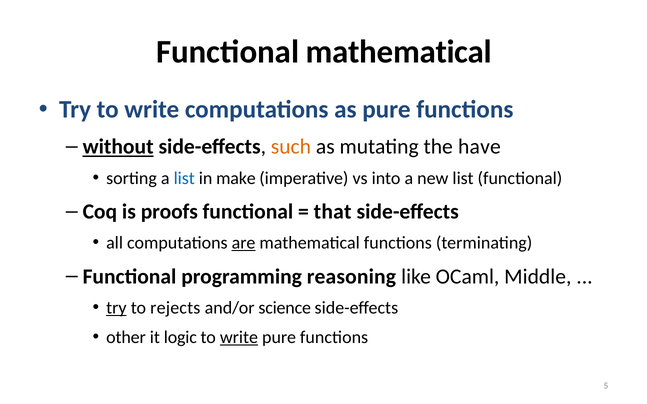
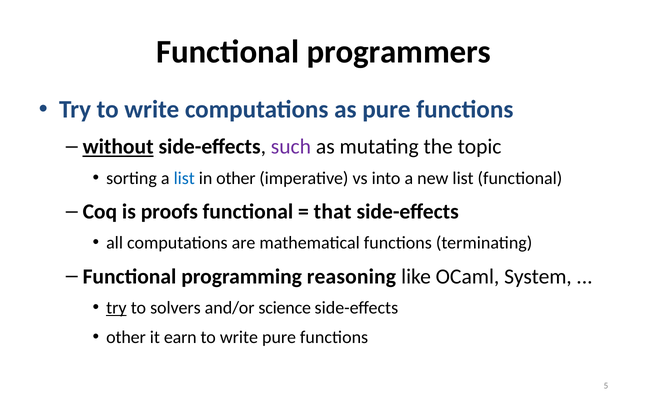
Functional mathematical: mathematical -> programmers
such colour: orange -> purple
have: have -> topic
in make: make -> other
are underline: present -> none
Middle: Middle -> System
rejects: rejects -> solvers
logic: logic -> earn
write at (239, 337) underline: present -> none
